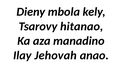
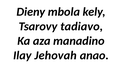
hitanao: hitanao -> tadiavo
